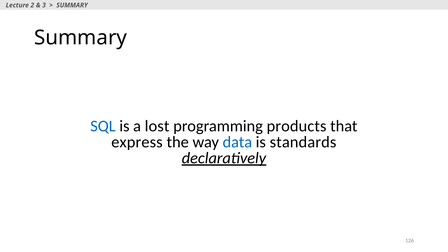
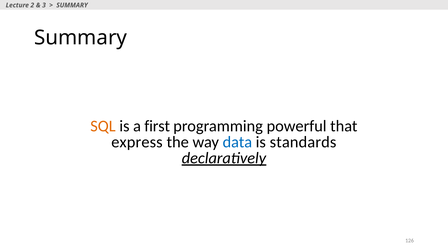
SQL colour: blue -> orange
lost: lost -> first
products: products -> powerful
